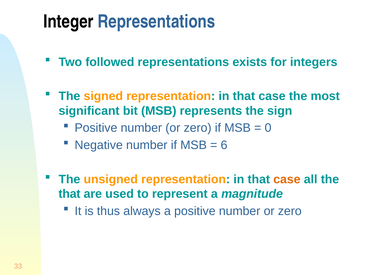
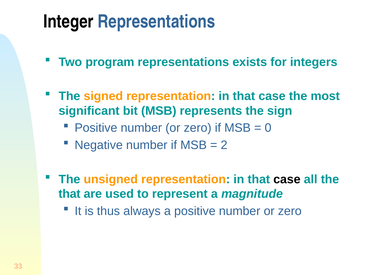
followed: followed -> program
6: 6 -> 2
case at (287, 179) colour: orange -> black
